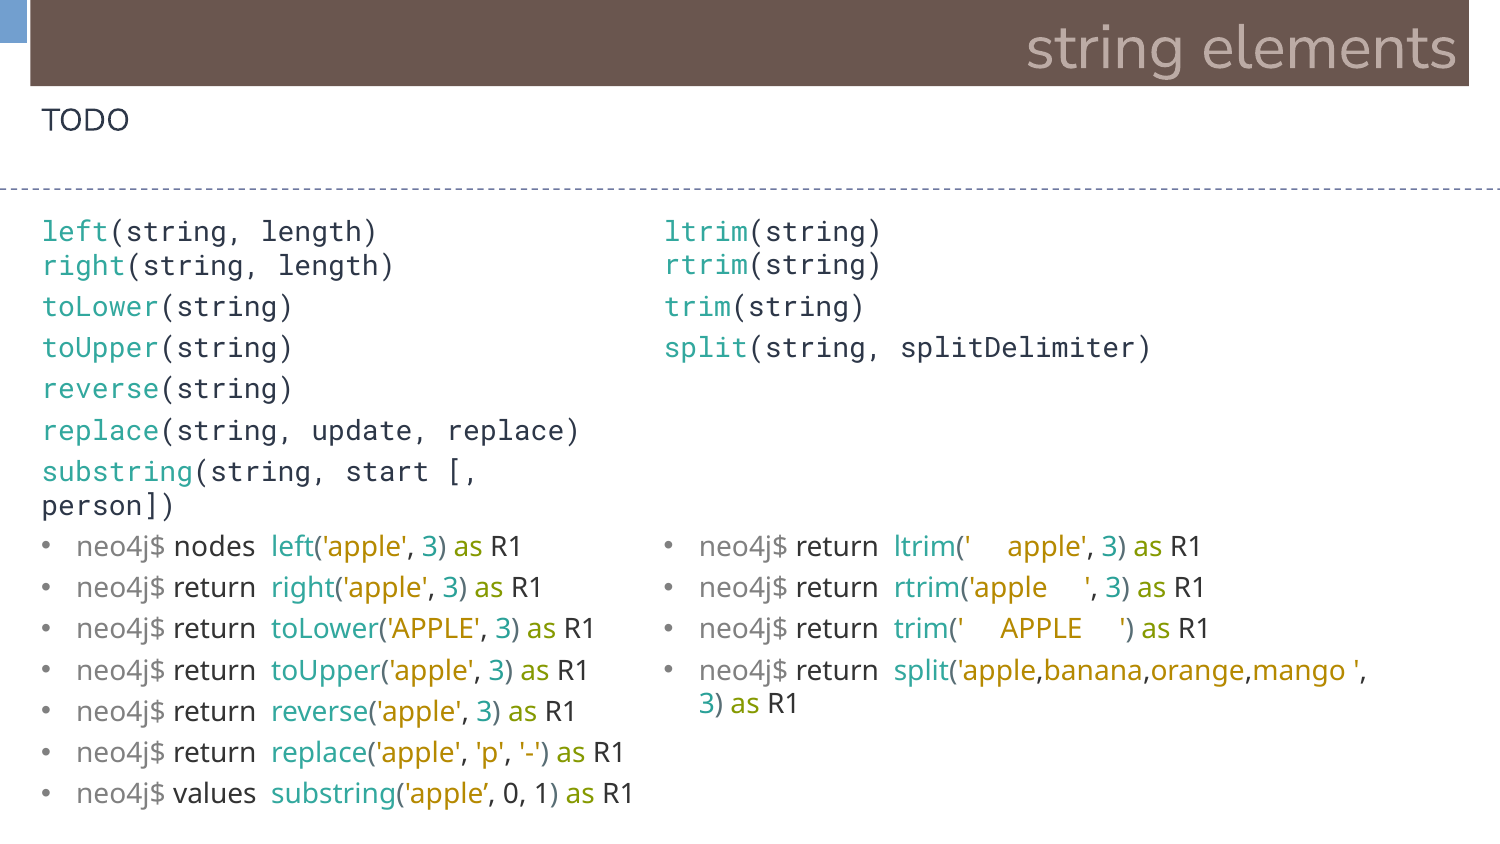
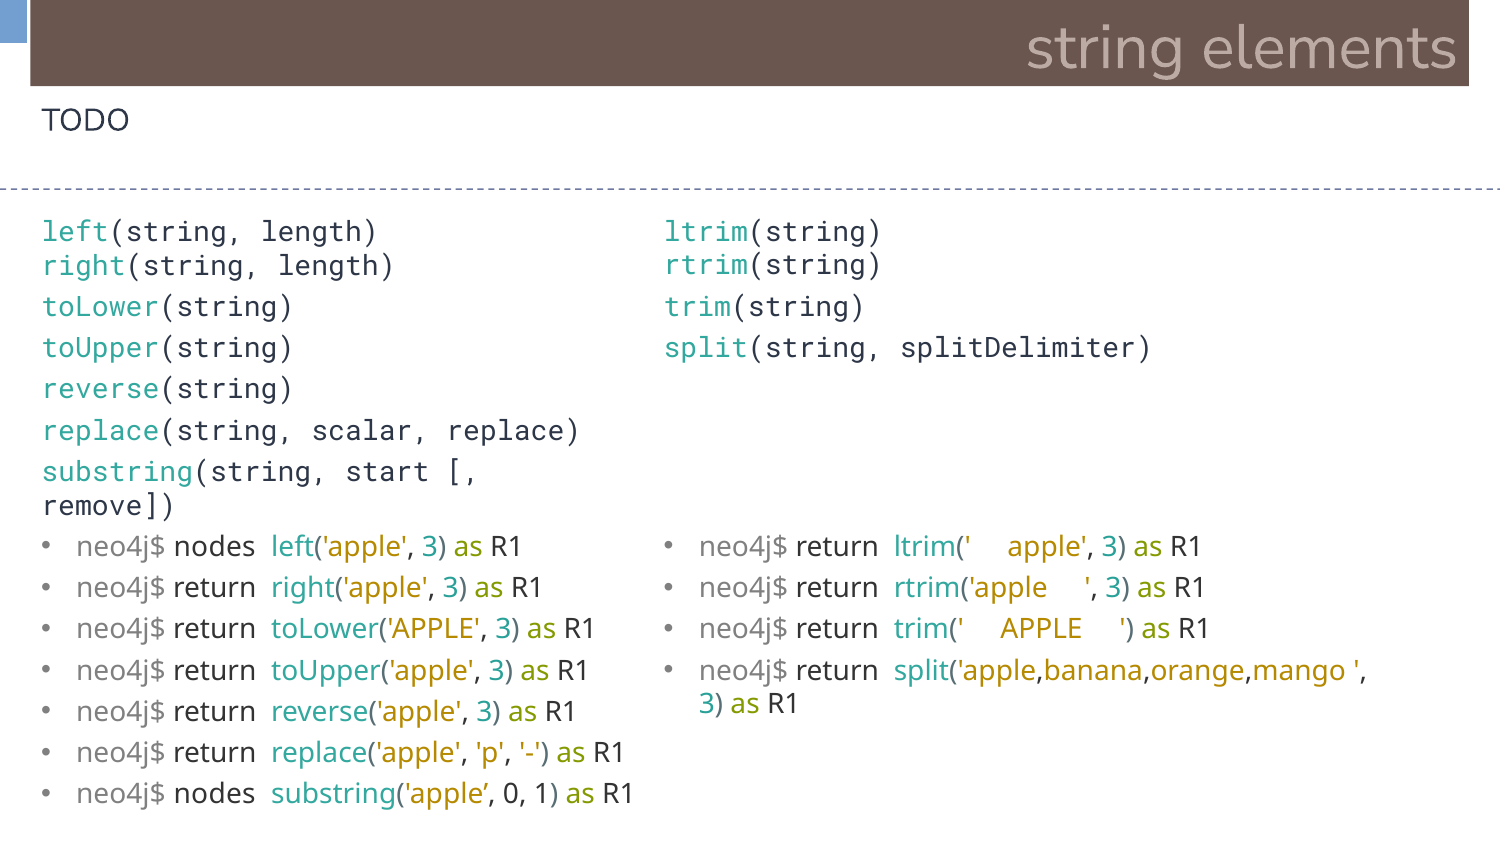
update: update -> scalar
person: person -> remove
values at (215, 794): values -> nodes
